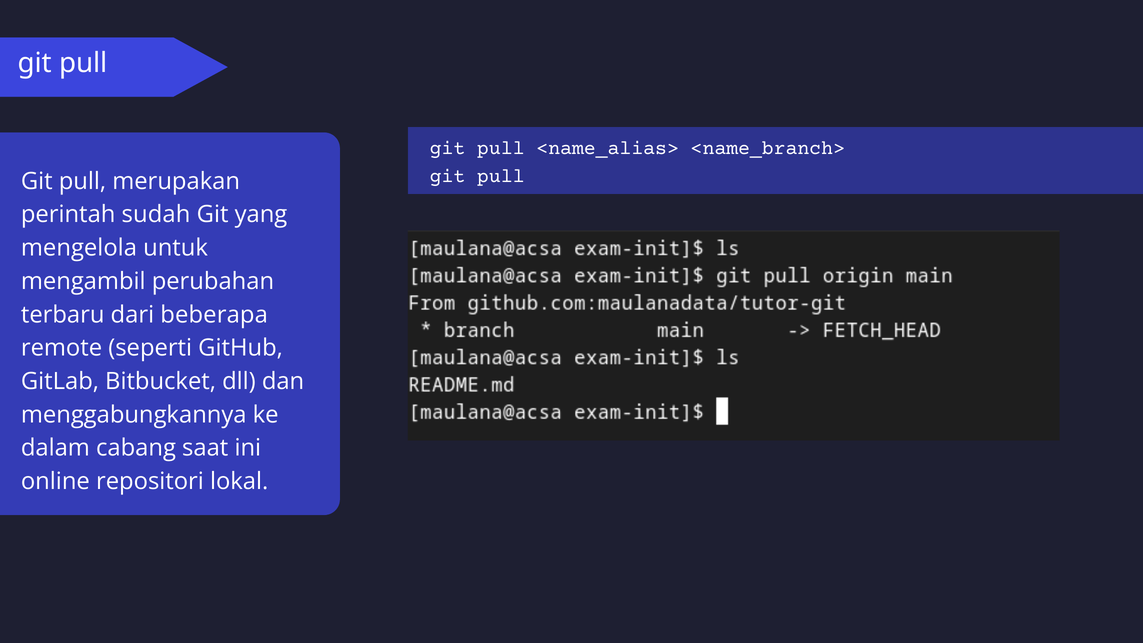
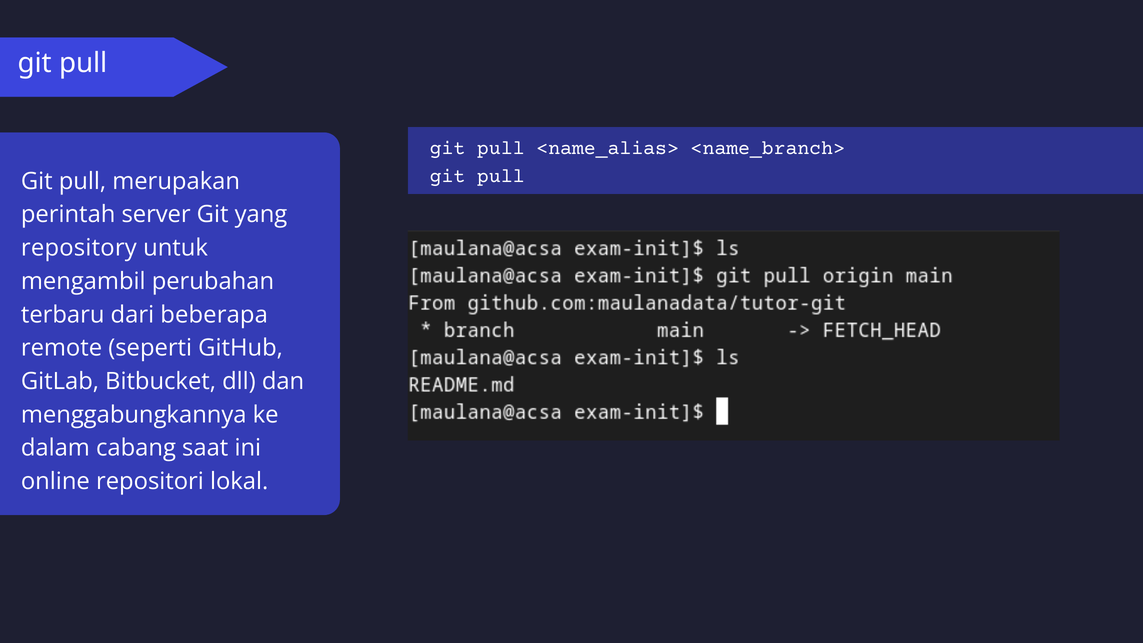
sudah: sudah -> server
mengelola: mengelola -> repository
